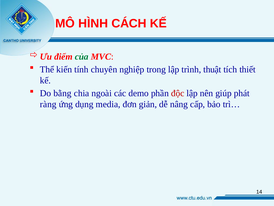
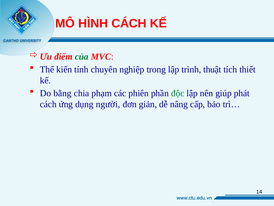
ngoài: ngoài -> phạm
demo: demo -> phiên
độc colour: red -> green
ràng at (48, 104): ràng -> cách
media: media -> người
